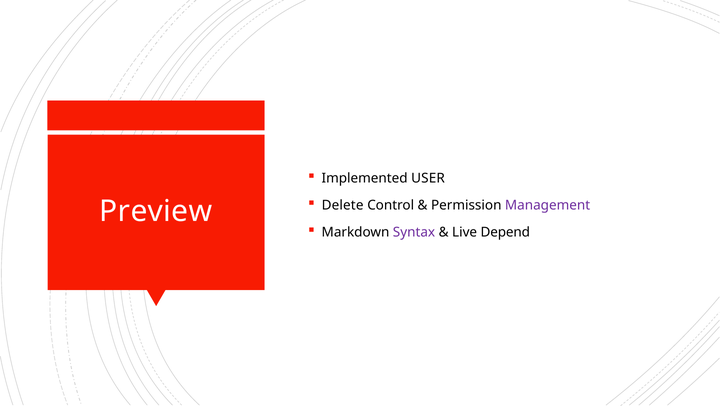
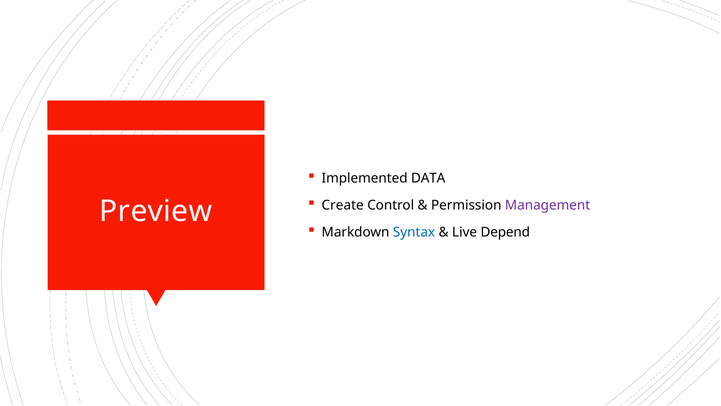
USER: USER -> DATA
Delete: Delete -> Create
Syntax colour: purple -> blue
